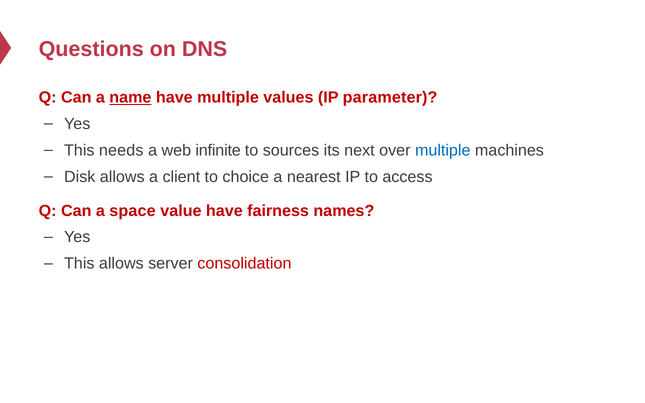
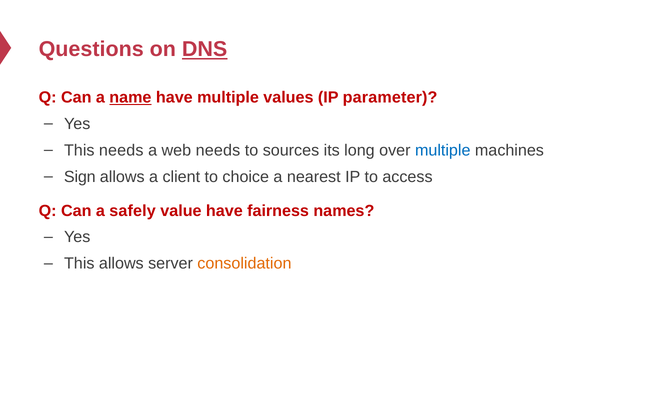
DNS underline: none -> present
web infinite: infinite -> needs
next: next -> long
Disk: Disk -> Sign
space: space -> safely
consolidation colour: red -> orange
